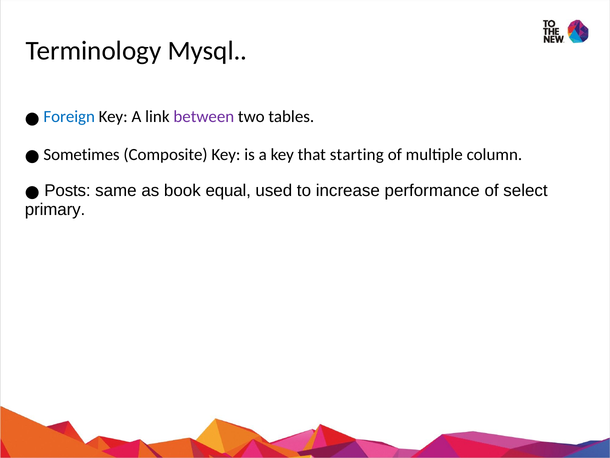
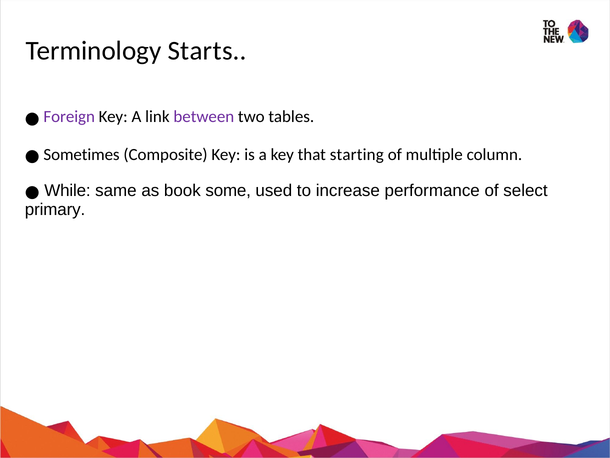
Mysql: Mysql -> Starts
Foreign colour: blue -> purple
Posts: Posts -> While
equal: equal -> some
